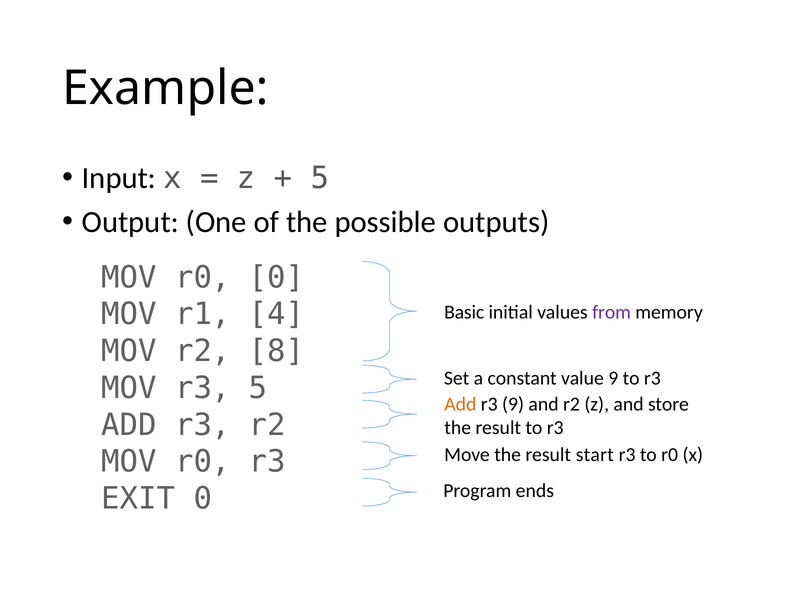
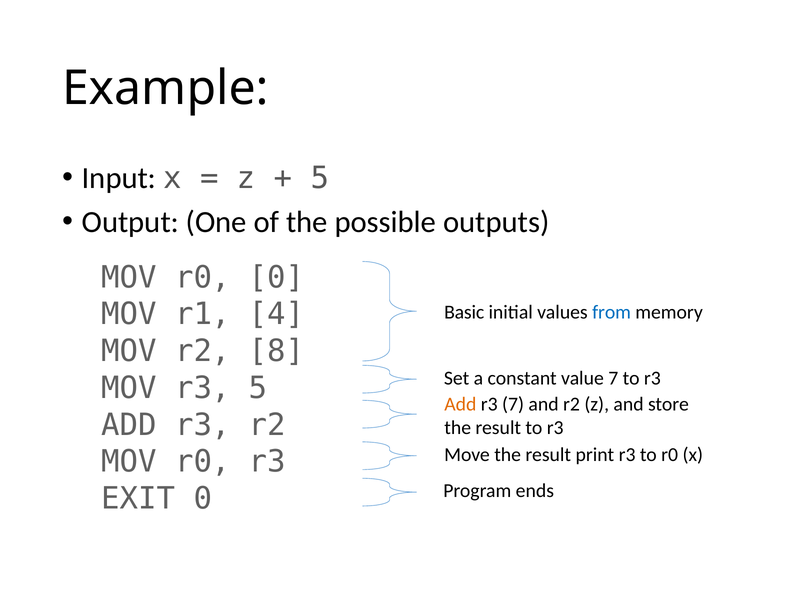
from colour: purple -> blue
value 9: 9 -> 7
r3 9: 9 -> 7
start: start -> print
